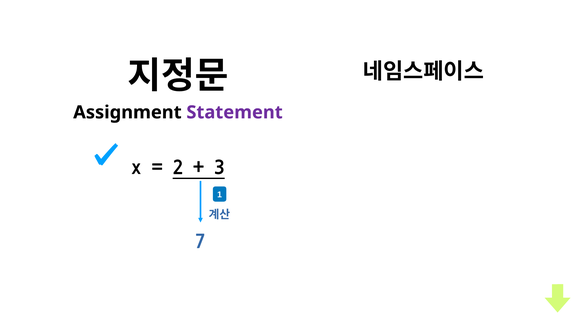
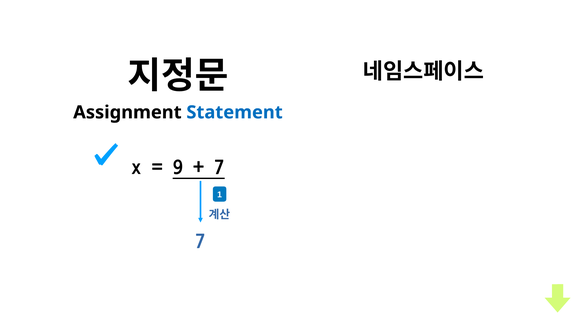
Statement colour: purple -> blue
2: 2 -> 9
3 at (219, 166): 3 -> 7
